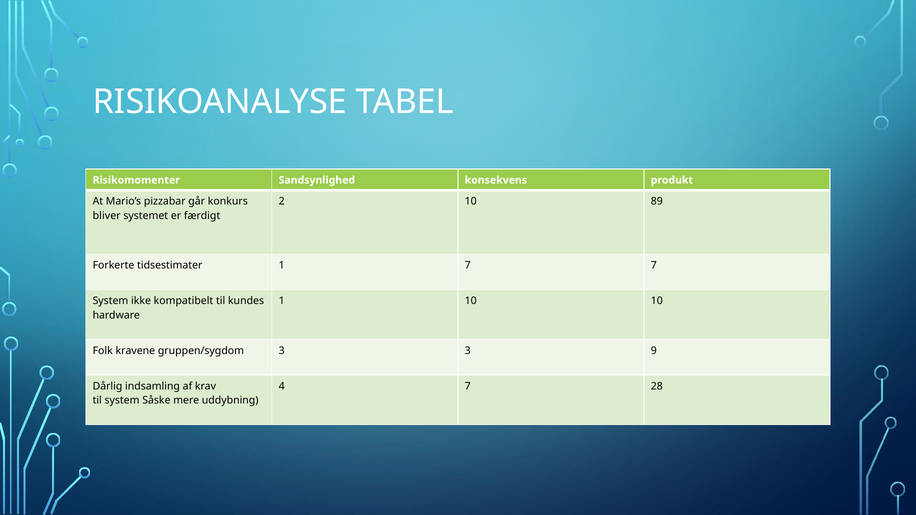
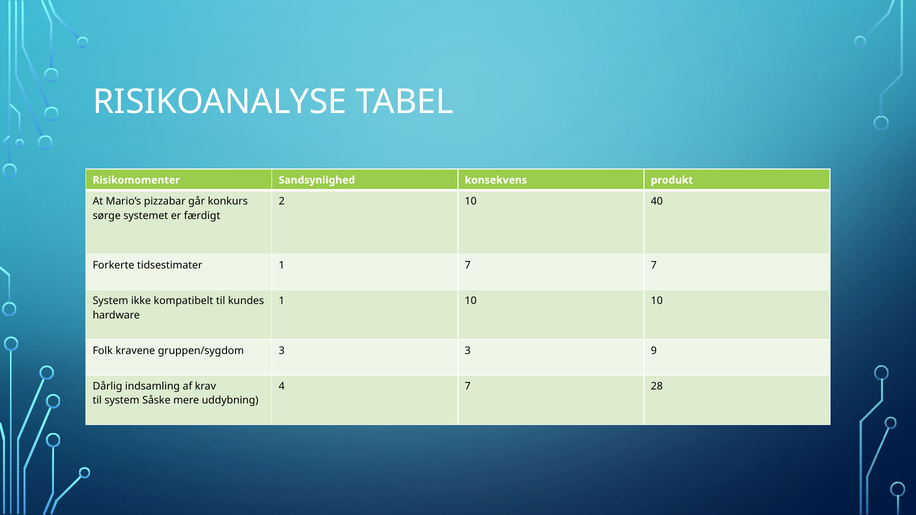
89: 89 -> 40
bliver: bliver -> sørge
